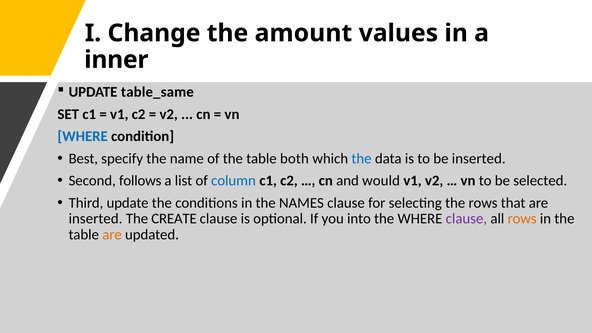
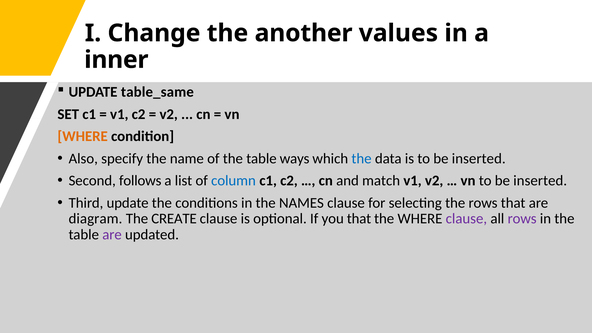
amount: amount -> another
WHERE at (83, 136) colour: blue -> orange
Best: Best -> Also
both: both -> ways
would: would -> match
vn to be selected: selected -> inserted
inserted at (96, 219): inserted -> diagram
you into: into -> that
rows at (522, 219) colour: orange -> purple
are at (112, 235) colour: orange -> purple
